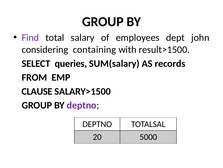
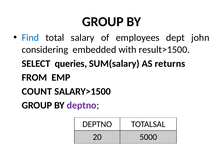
Find colour: purple -> blue
containing: containing -> embedded
records: records -> returns
CLAUSE: CLAUSE -> COUNT
